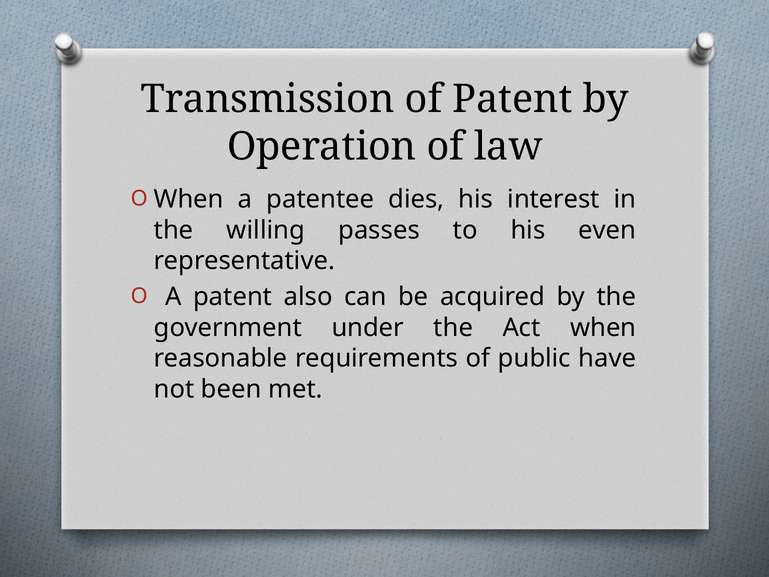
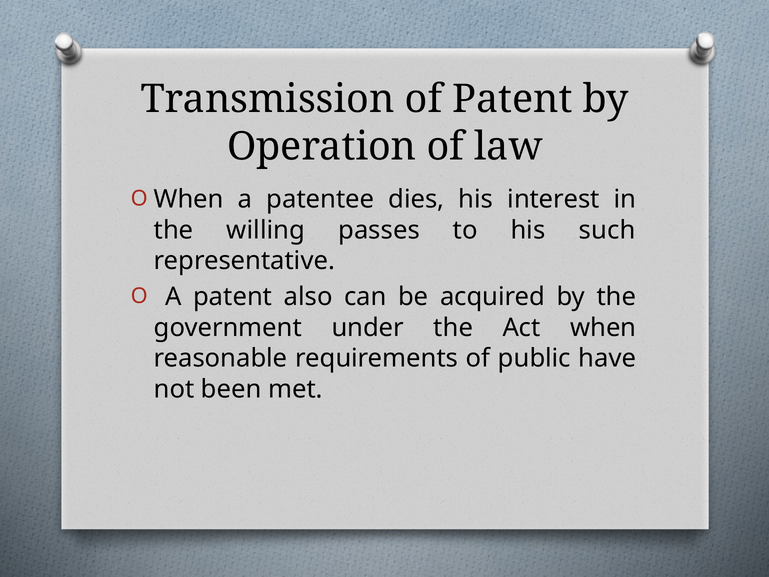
even: even -> such
